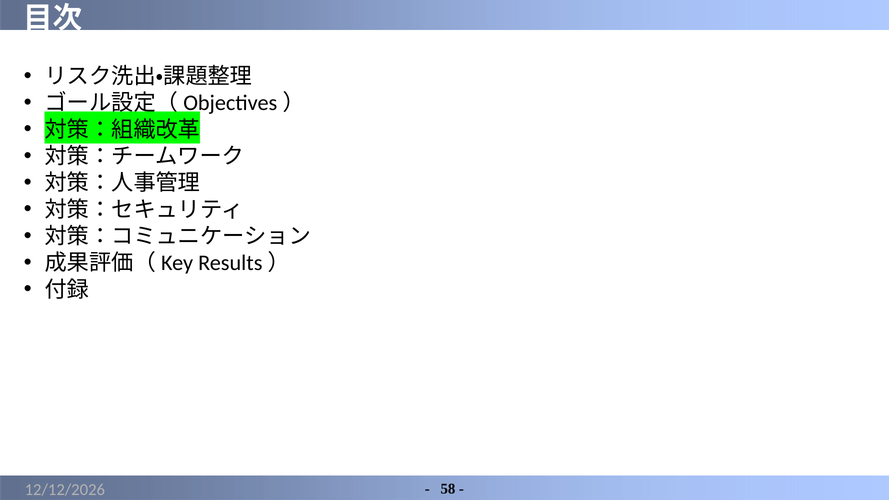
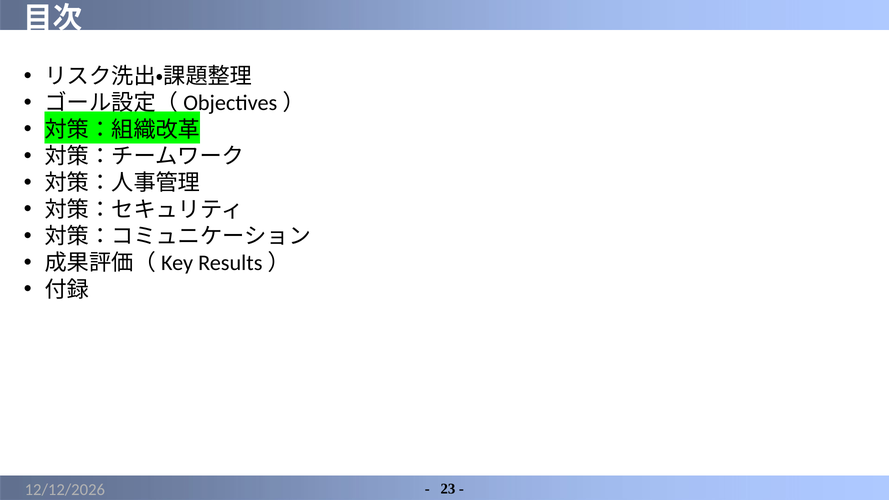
58: 58 -> 23
